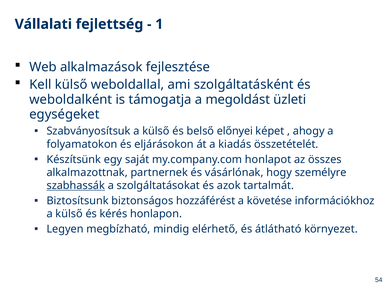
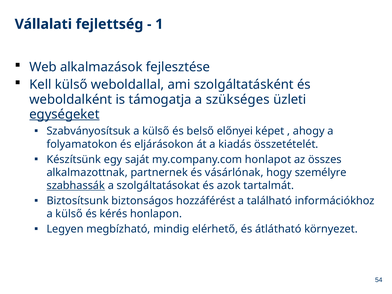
megoldást: megoldást -> szükséges
egységeket underline: none -> present
követése: követése -> található
